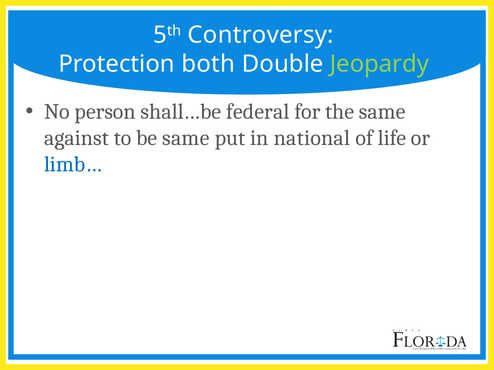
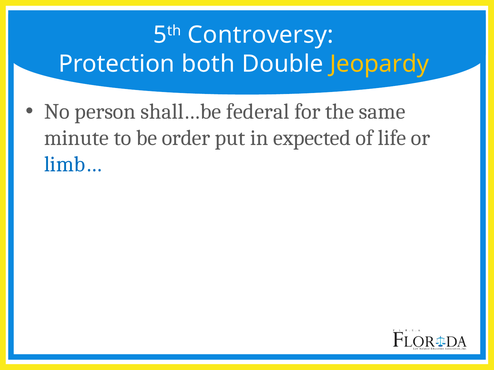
Jeopardy colour: light green -> yellow
against: against -> minute
be same: same -> order
national: national -> expected
